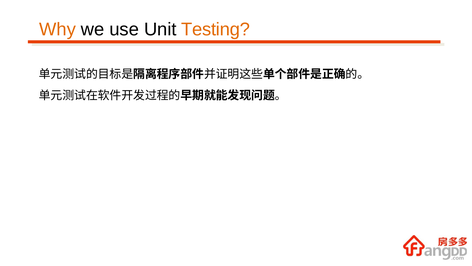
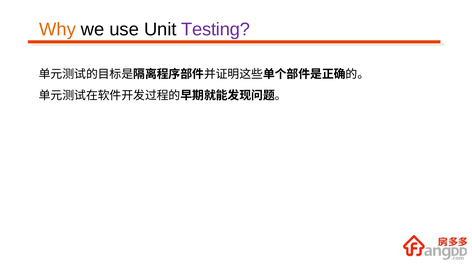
Testing colour: orange -> purple
